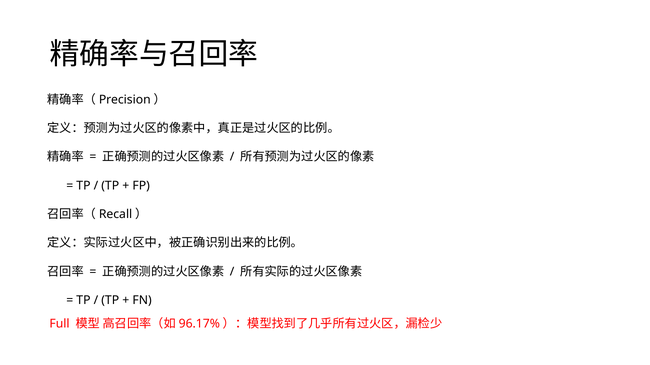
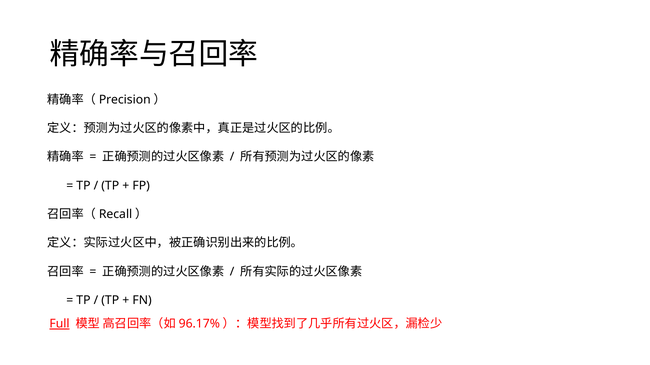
Full underline: none -> present
